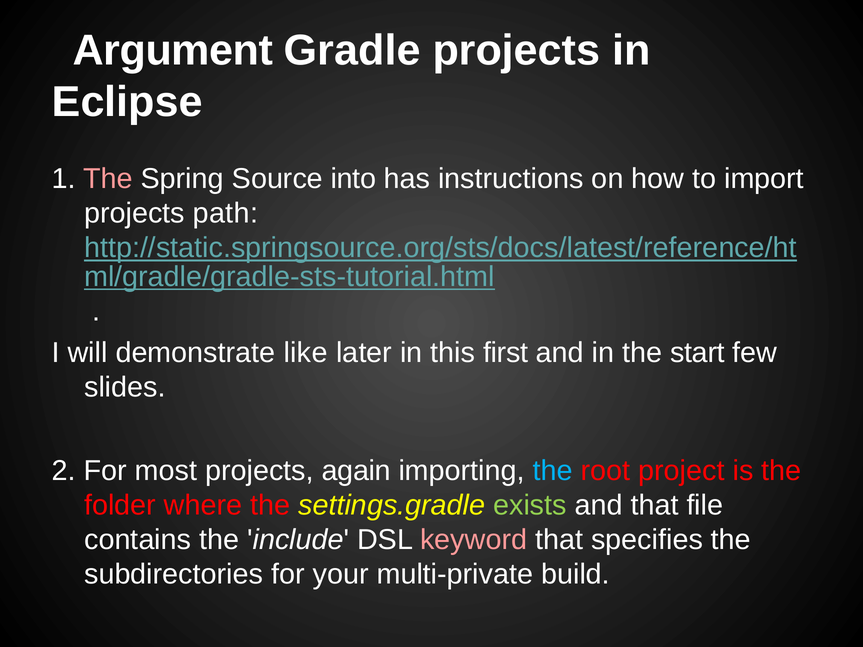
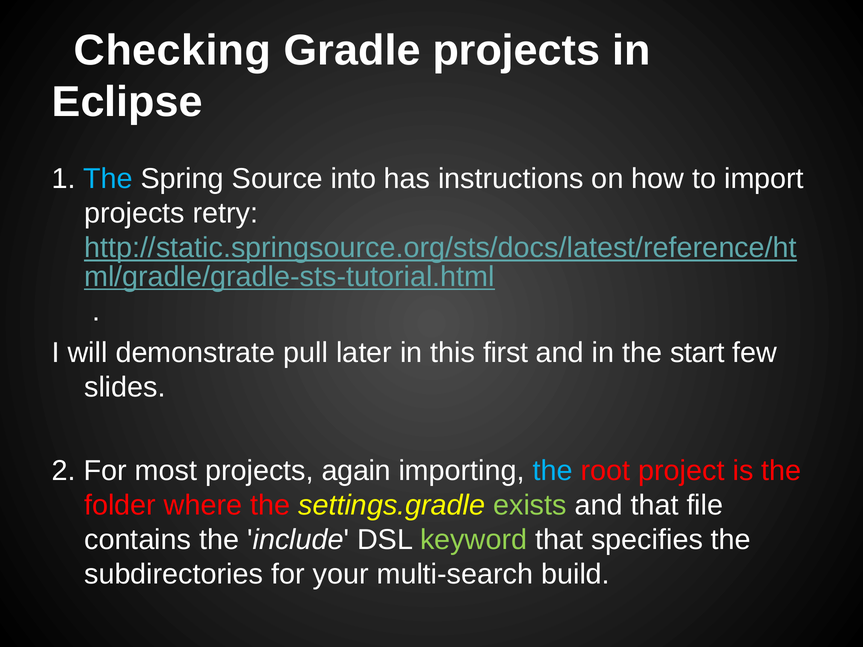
Argument: Argument -> Checking
The at (108, 179) colour: pink -> light blue
path: path -> retry
like: like -> pull
keyword colour: pink -> light green
multi-private: multi-private -> multi-search
